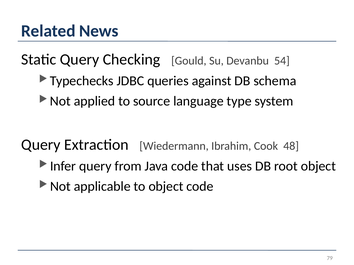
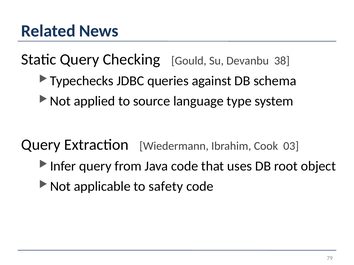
54: 54 -> 38
48: 48 -> 03
to object: object -> safety
